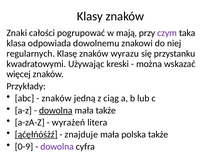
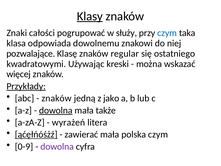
Klasy underline: none -> present
mają: mają -> służy
czym at (167, 33) colour: purple -> blue
regularnych: regularnych -> pozwalające
wyrazu: wyrazu -> regular
przystanku: przystanku -> ostatniego
Przykłady underline: none -> present
ciąg: ciąg -> jako
znajduje: znajduje -> zawierać
polska także: także -> czym
